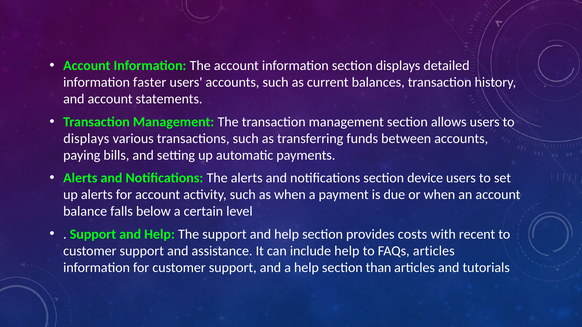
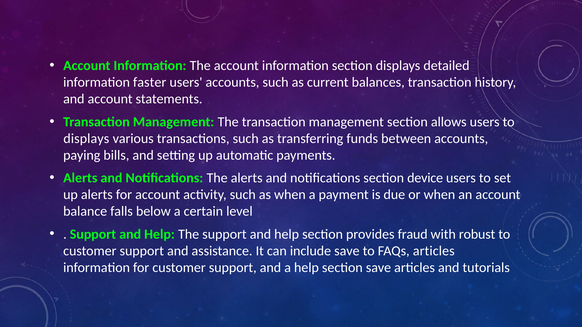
costs: costs -> fraud
recent: recent -> robust
include help: help -> save
section than: than -> save
